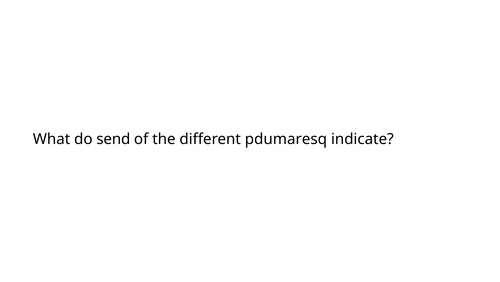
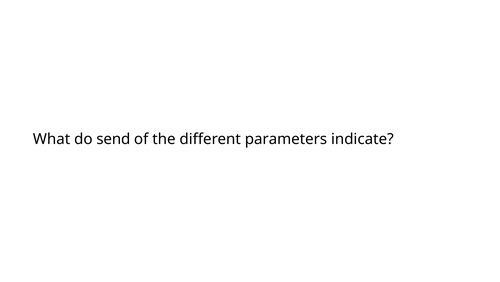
pdumaresq: pdumaresq -> parameters
